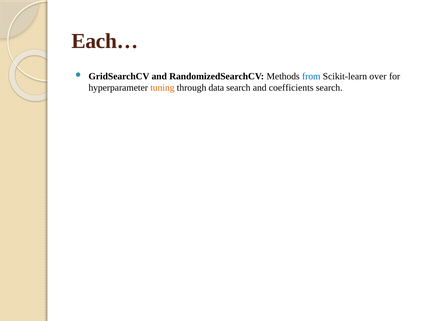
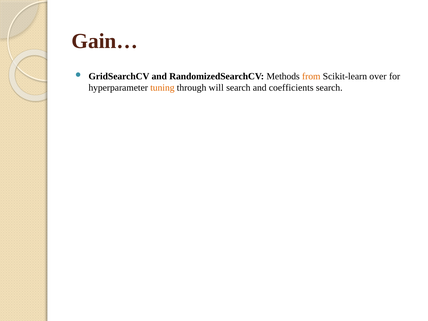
Each…: Each… -> Gain…
from colour: blue -> orange
data: data -> will
